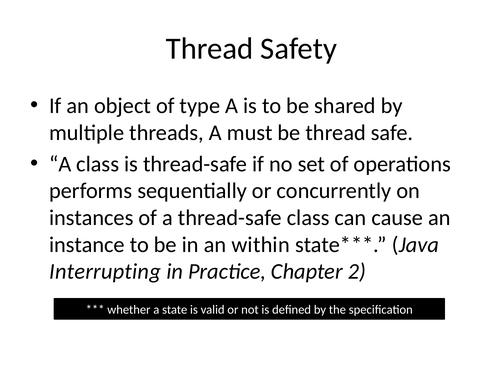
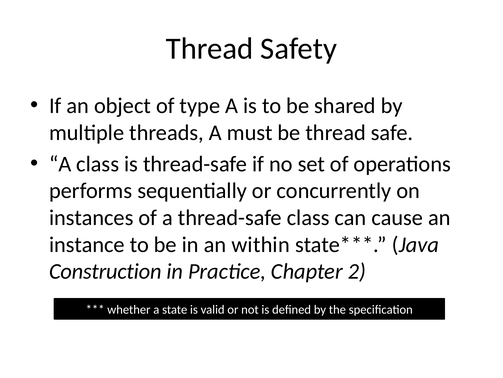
Interrupting: Interrupting -> Construction
